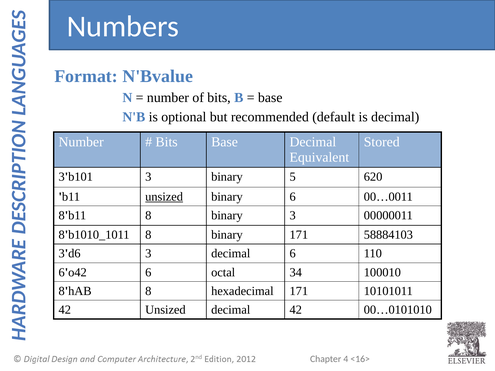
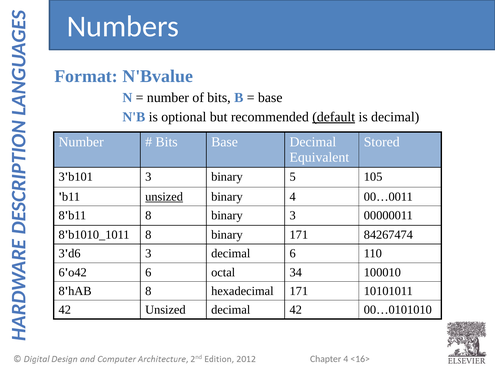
default underline: none -> present
620: 620 -> 105
binary 6: 6 -> 4
58884103: 58884103 -> 84267474
